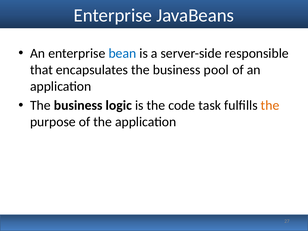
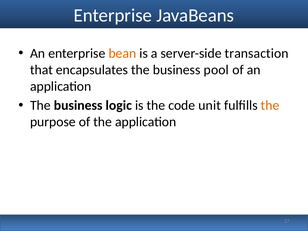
bean colour: blue -> orange
responsible: responsible -> transaction
task: task -> unit
